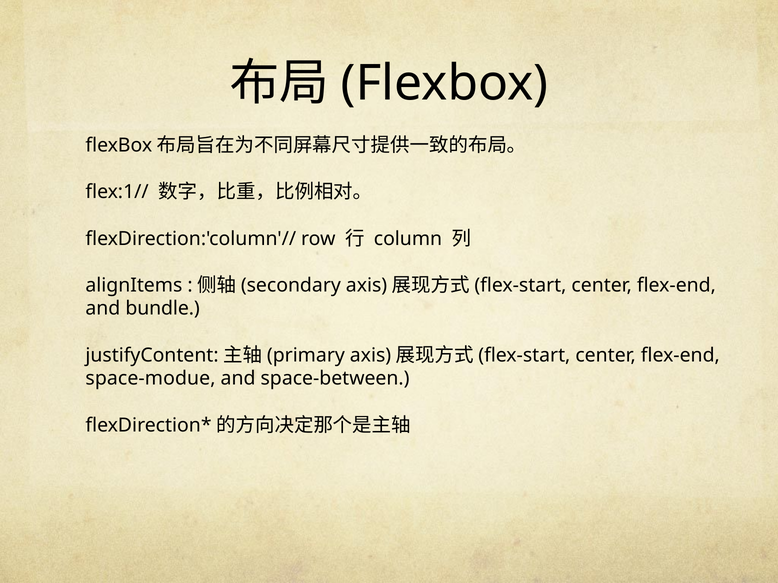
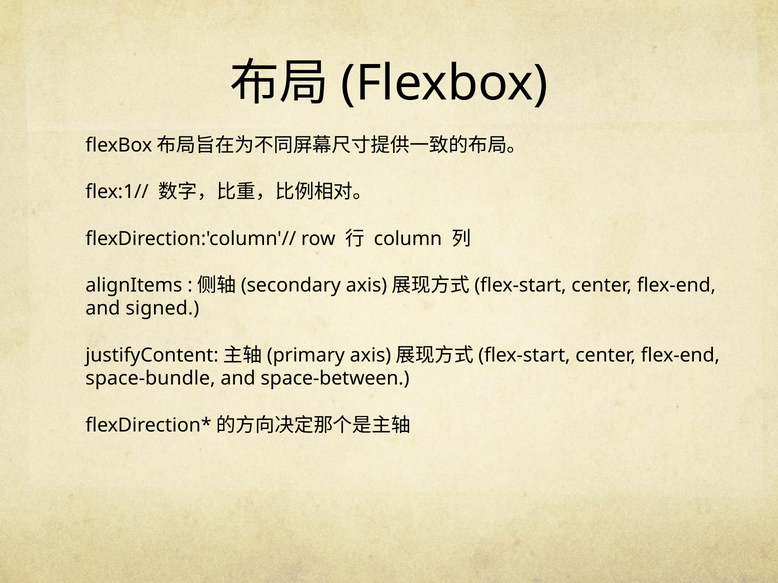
bundle: bundle -> signed
space-modue: space-modue -> space-bundle
